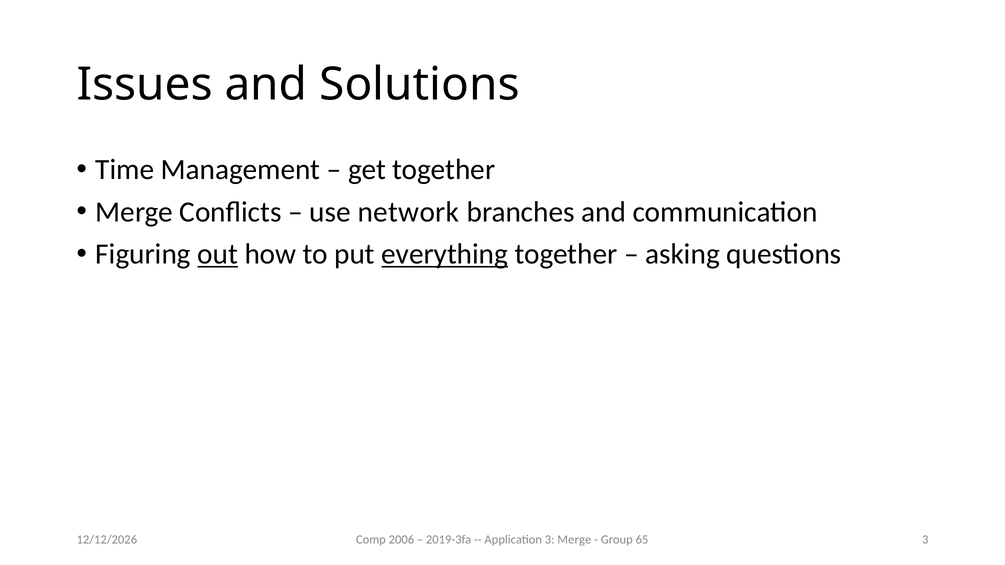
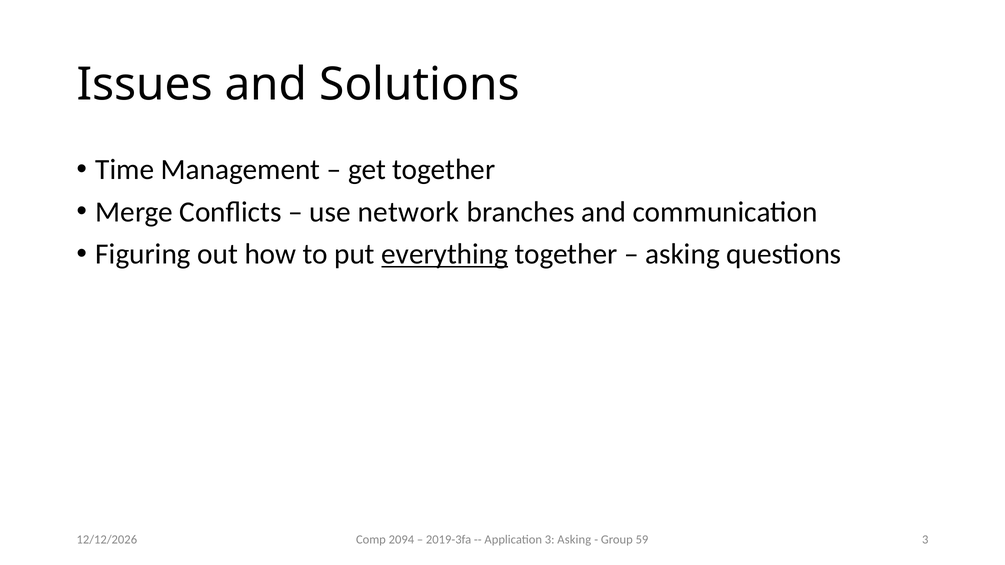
out underline: present -> none
2006: 2006 -> 2094
3 Merge: Merge -> Asking
65: 65 -> 59
